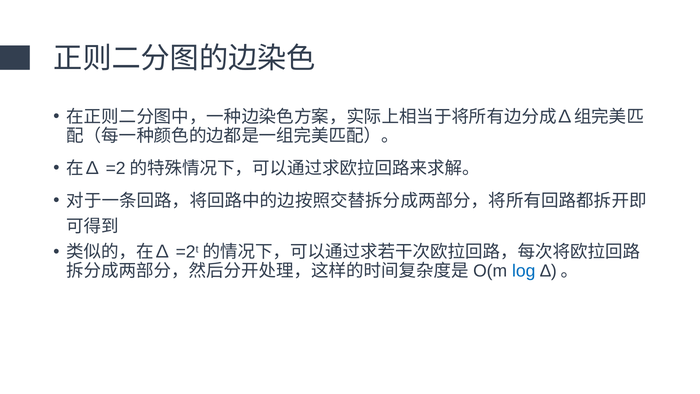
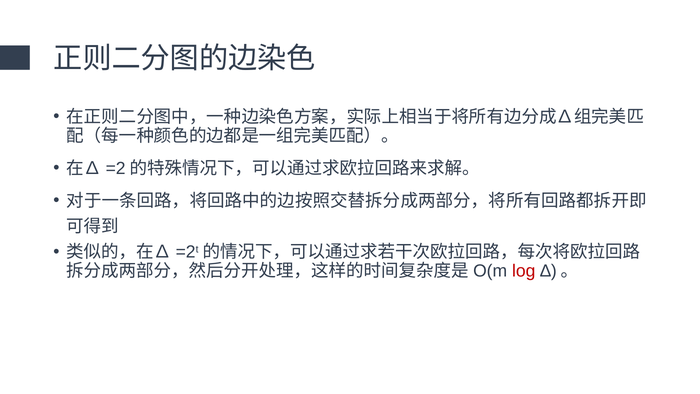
log colour: blue -> red
